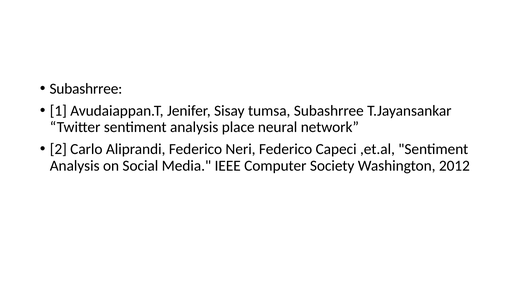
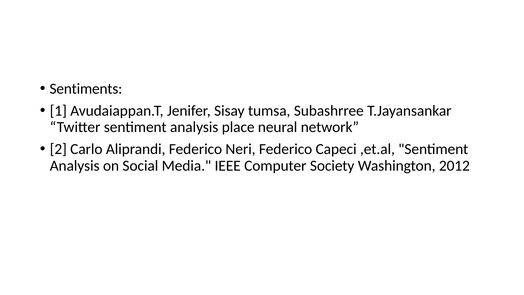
Subashrree at (86, 89): Subashrree -> Sentiments
